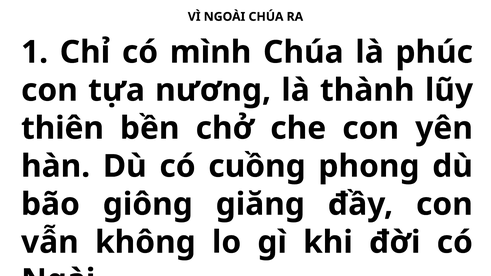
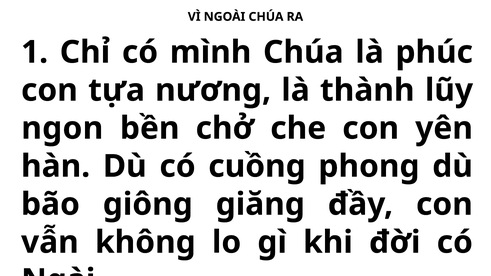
thiên: thiên -> ngon
